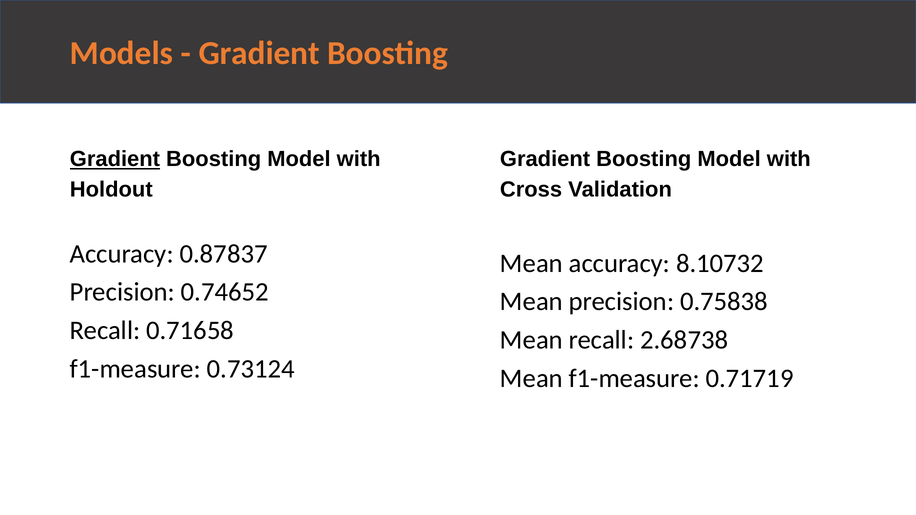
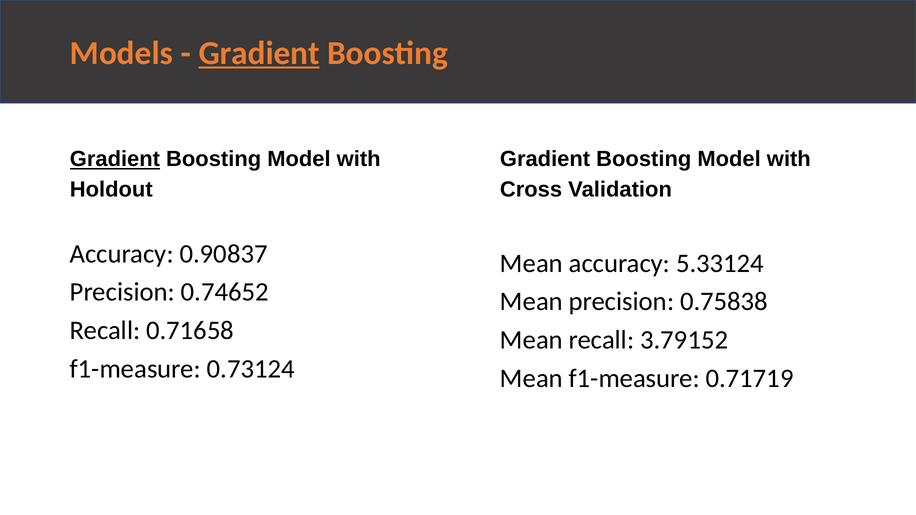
Gradient at (259, 53) underline: none -> present
0.87837: 0.87837 -> 0.90837
8.10732: 8.10732 -> 5.33124
2.68738: 2.68738 -> 3.79152
